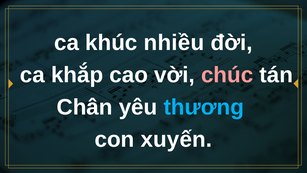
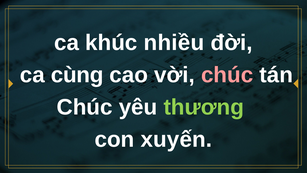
khắp: khắp -> cùng
Chân at (85, 107): Chân -> Chúc
thương colour: light blue -> light green
